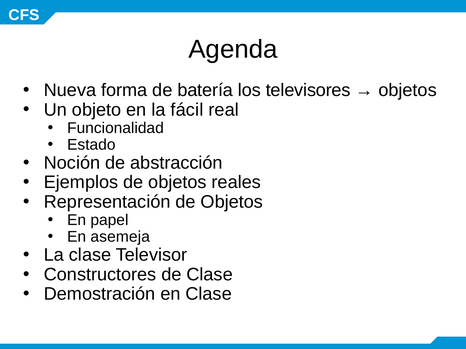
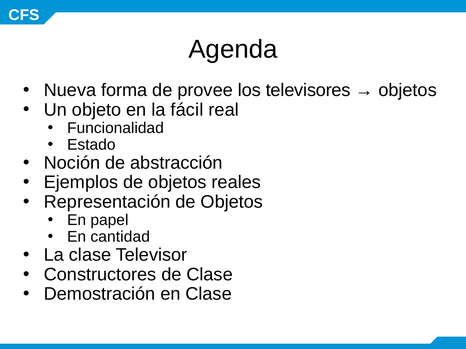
batería: batería -> provee
asemeja: asemeja -> cantidad
